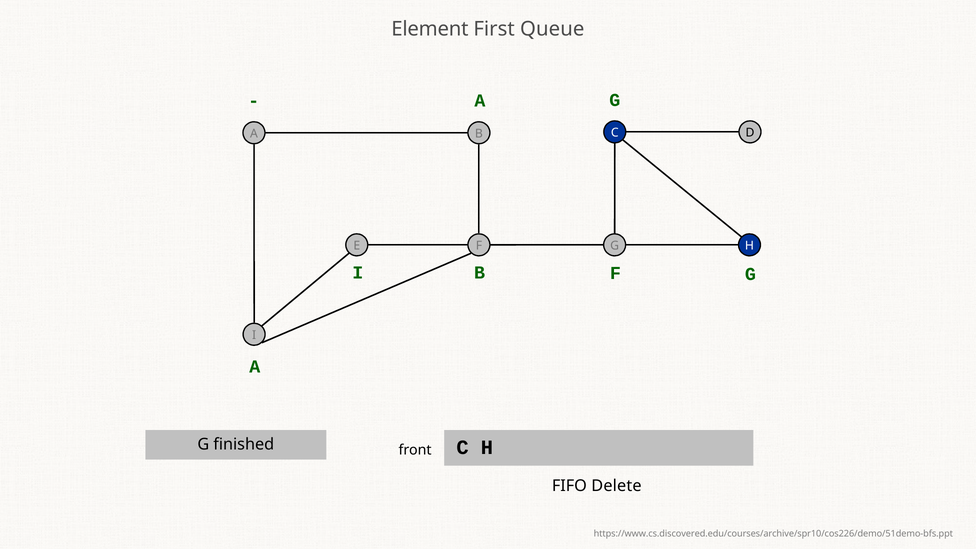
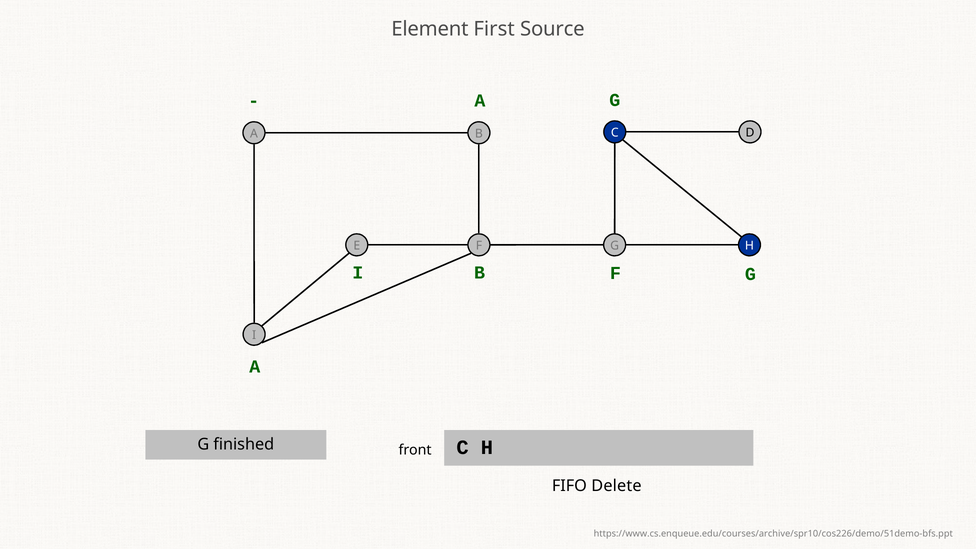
Queue: Queue -> Source
https://www.cs.discovered.edu/courses/archive/spr10/cos226/demo/51demo-bfs.ppt: https://www.cs.discovered.edu/courses/archive/spr10/cos226/demo/51demo-bfs.ppt -> https://www.cs.enqueue.edu/courses/archive/spr10/cos226/demo/51demo-bfs.ppt
